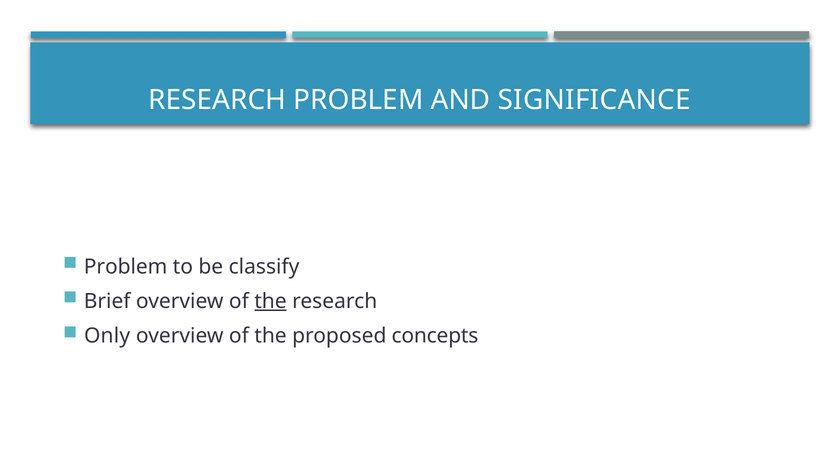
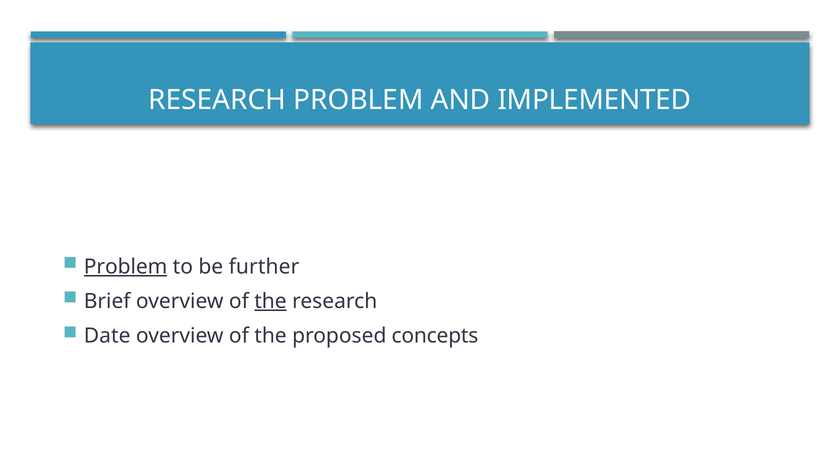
SIGNIFICANCE: SIGNIFICANCE -> IMPLEMENTED
Problem at (126, 267) underline: none -> present
classify: classify -> further
Only: Only -> Date
